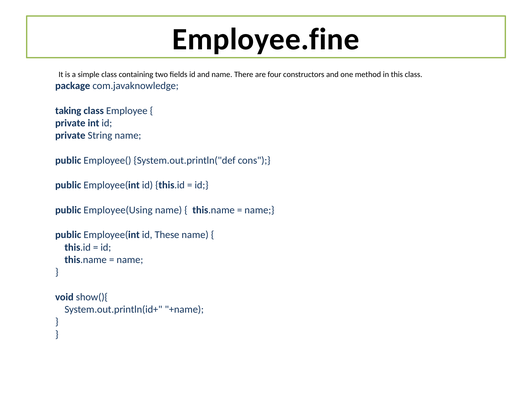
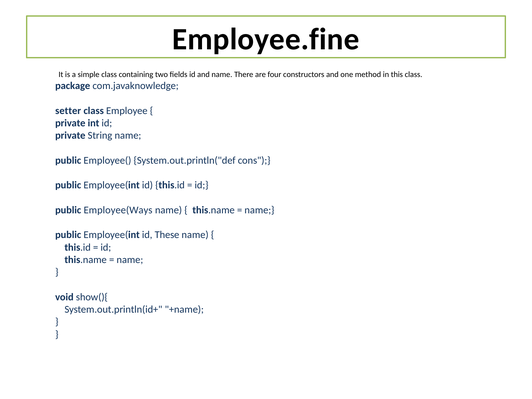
taking: taking -> setter
Employee(Using: Employee(Using -> Employee(Ways
